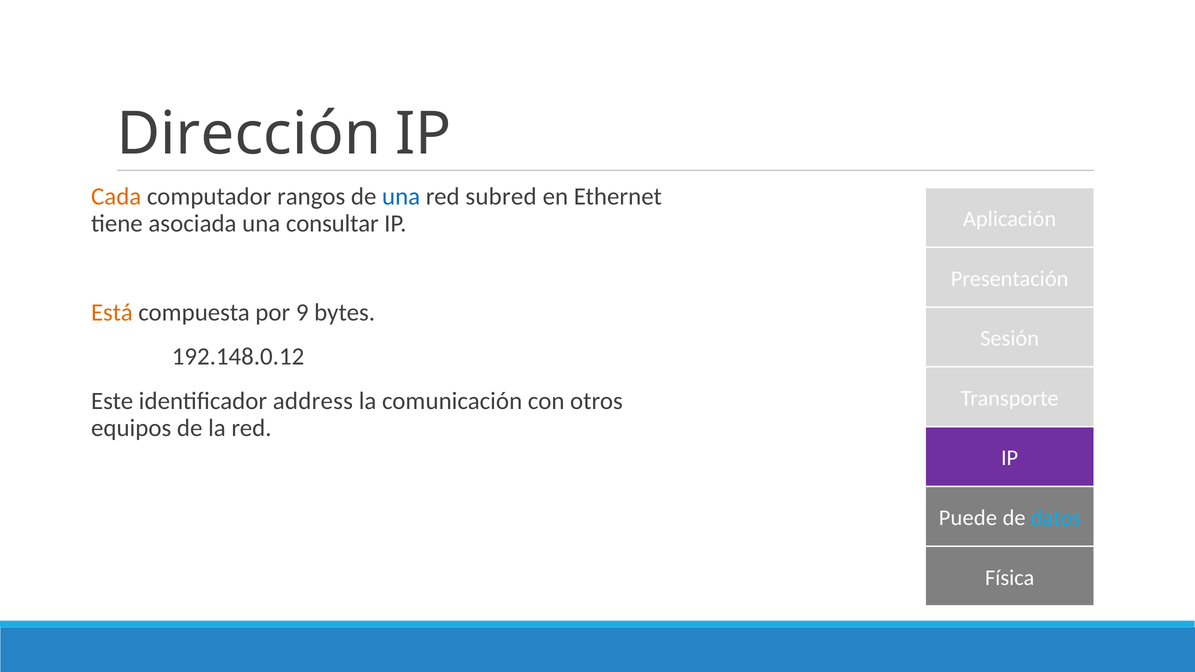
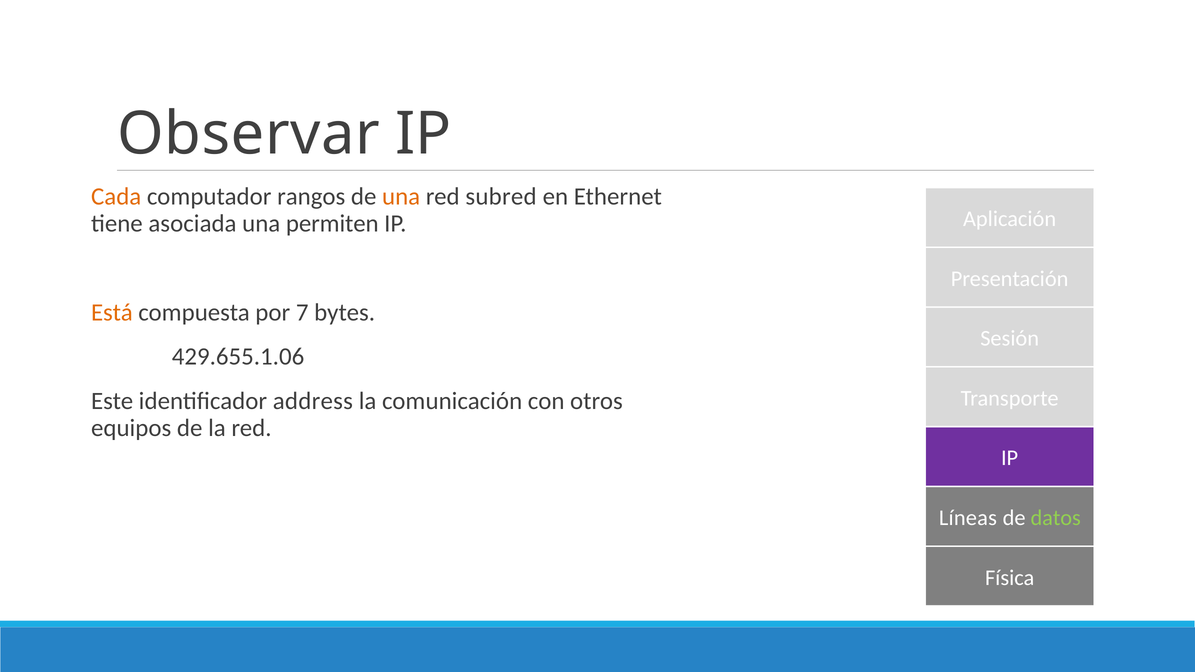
Dirección: Dirección -> Observar
una at (401, 197) colour: blue -> orange
consultar: consultar -> permiten
9: 9 -> 7
192.148.0.12: 192.148.0.12 -> 429.655.1.06
Puede: Puede -> Líneas
datos colour: light blue -> light green
